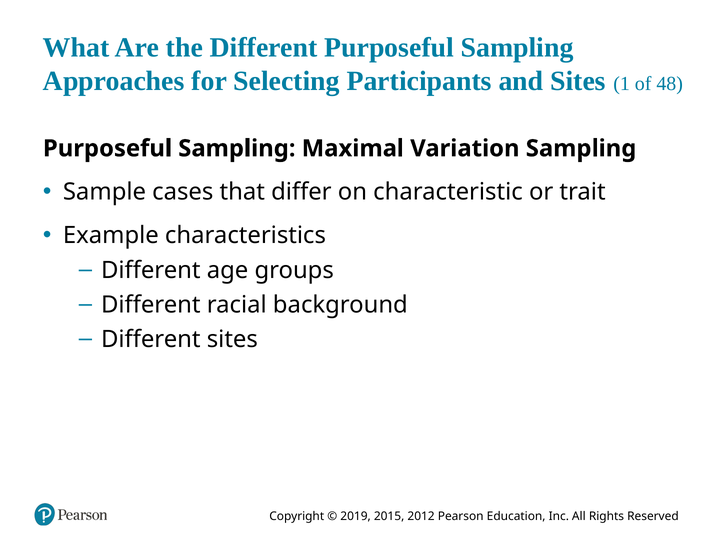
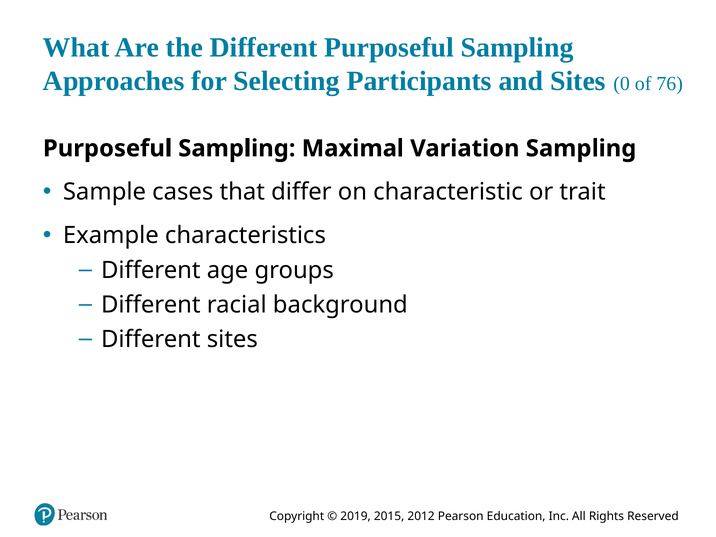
1: 1 -> 0
48: 48 -> 76
